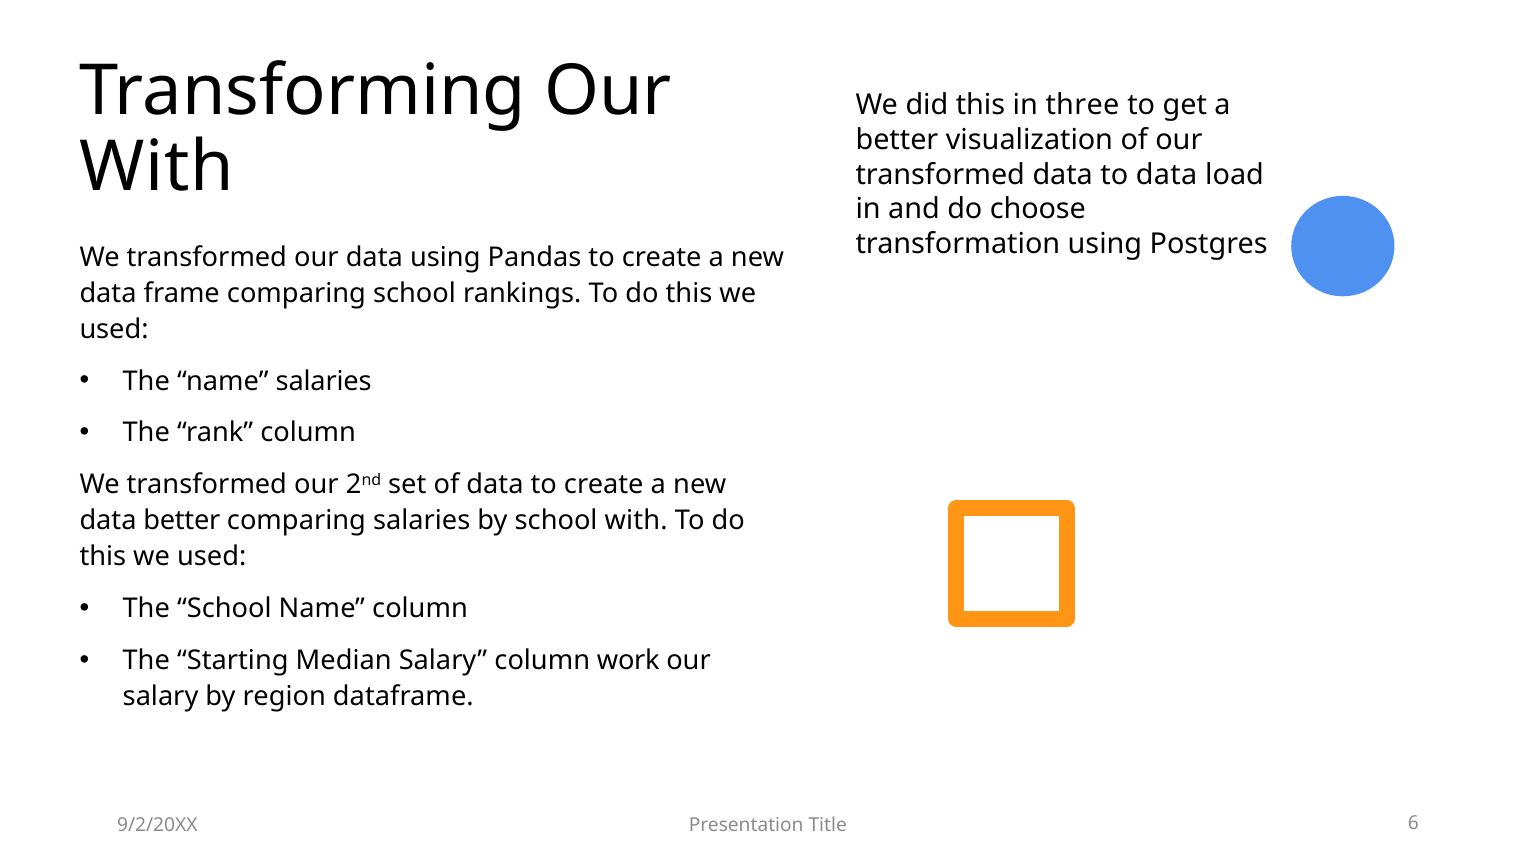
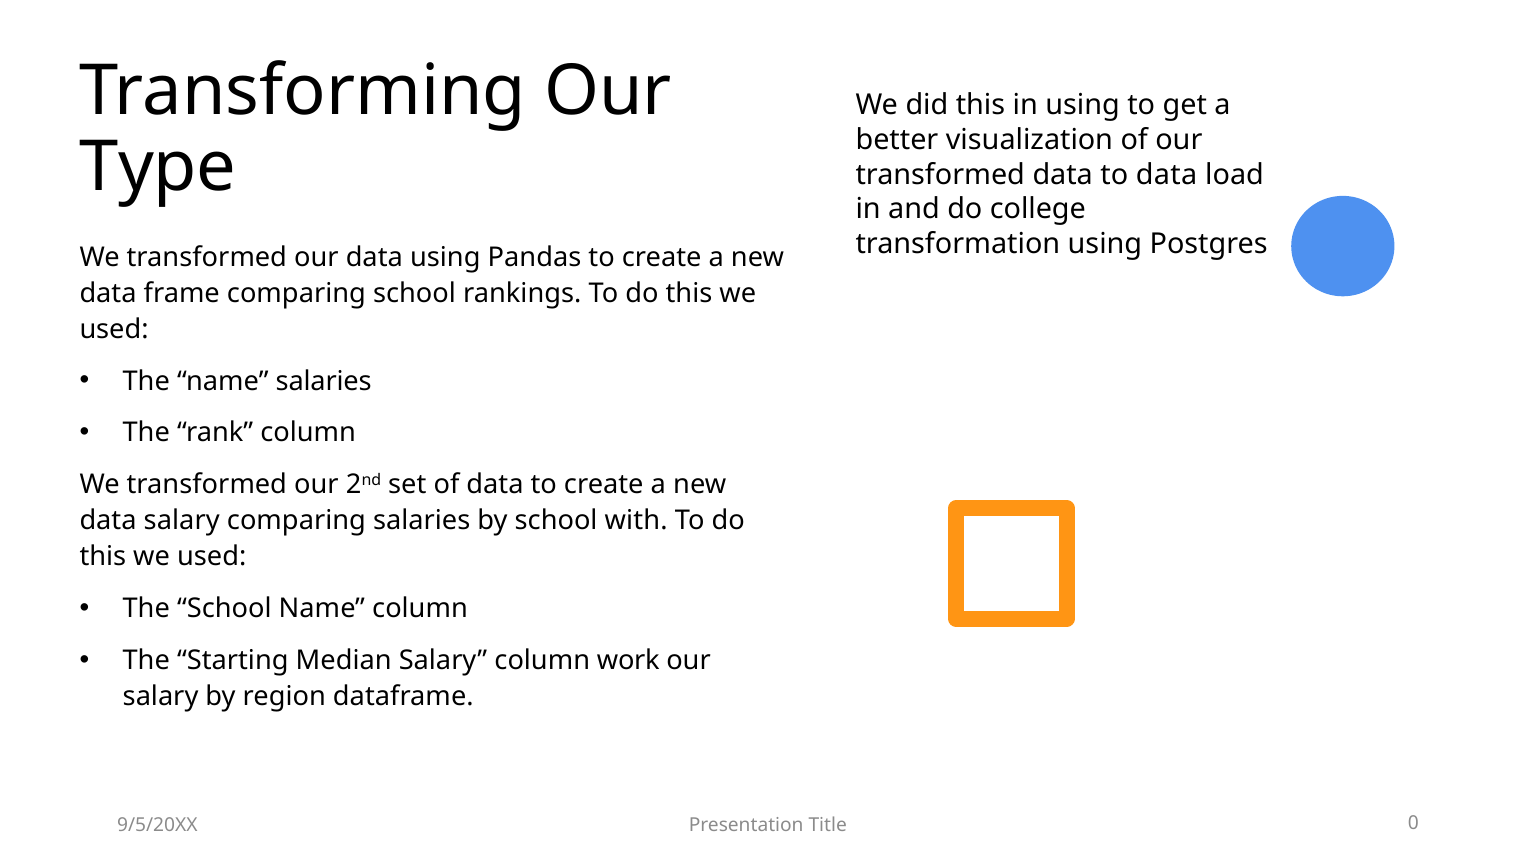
in three: three -> using
With at (157, 167): With -> Type
choose: choose -> college
data better: better -> salary
9/2/20XX: 9/2/20XX -> 9/5/20XX
6: 6 -> 0
